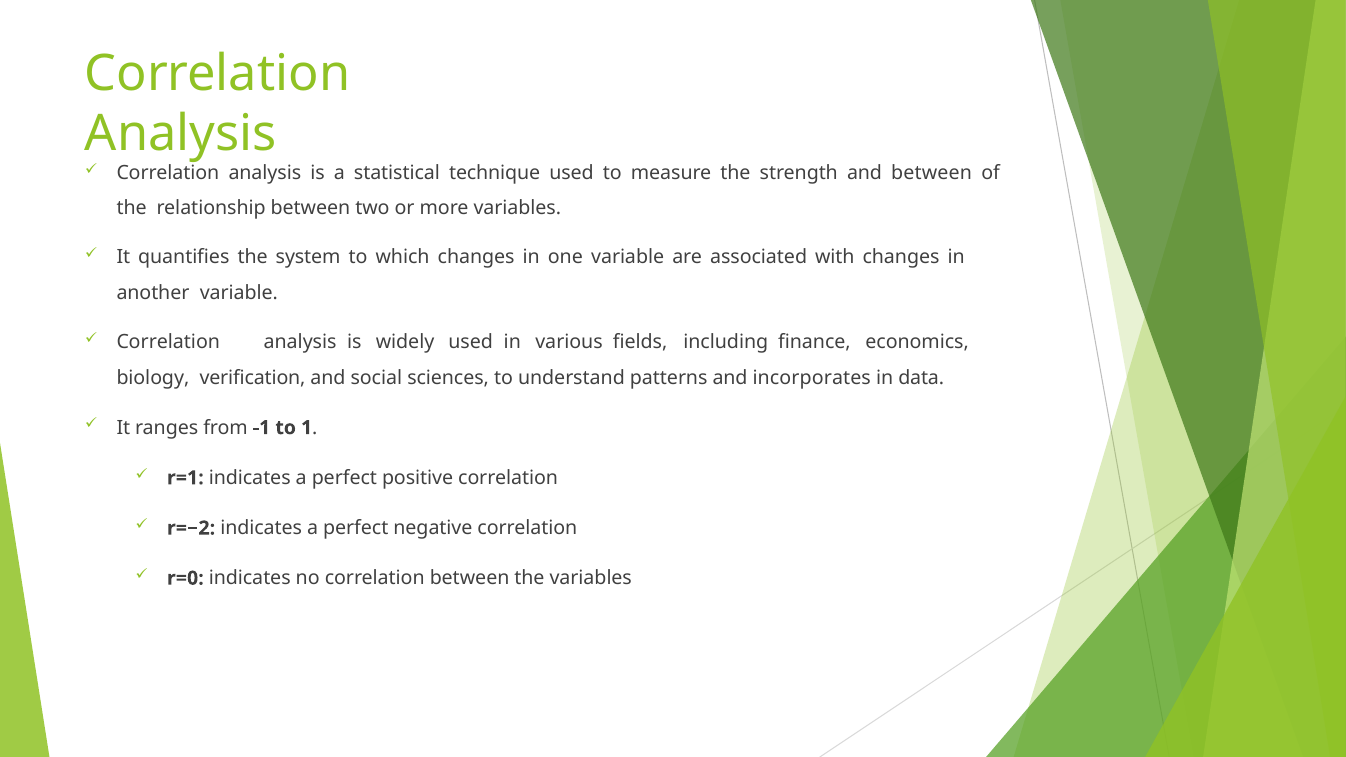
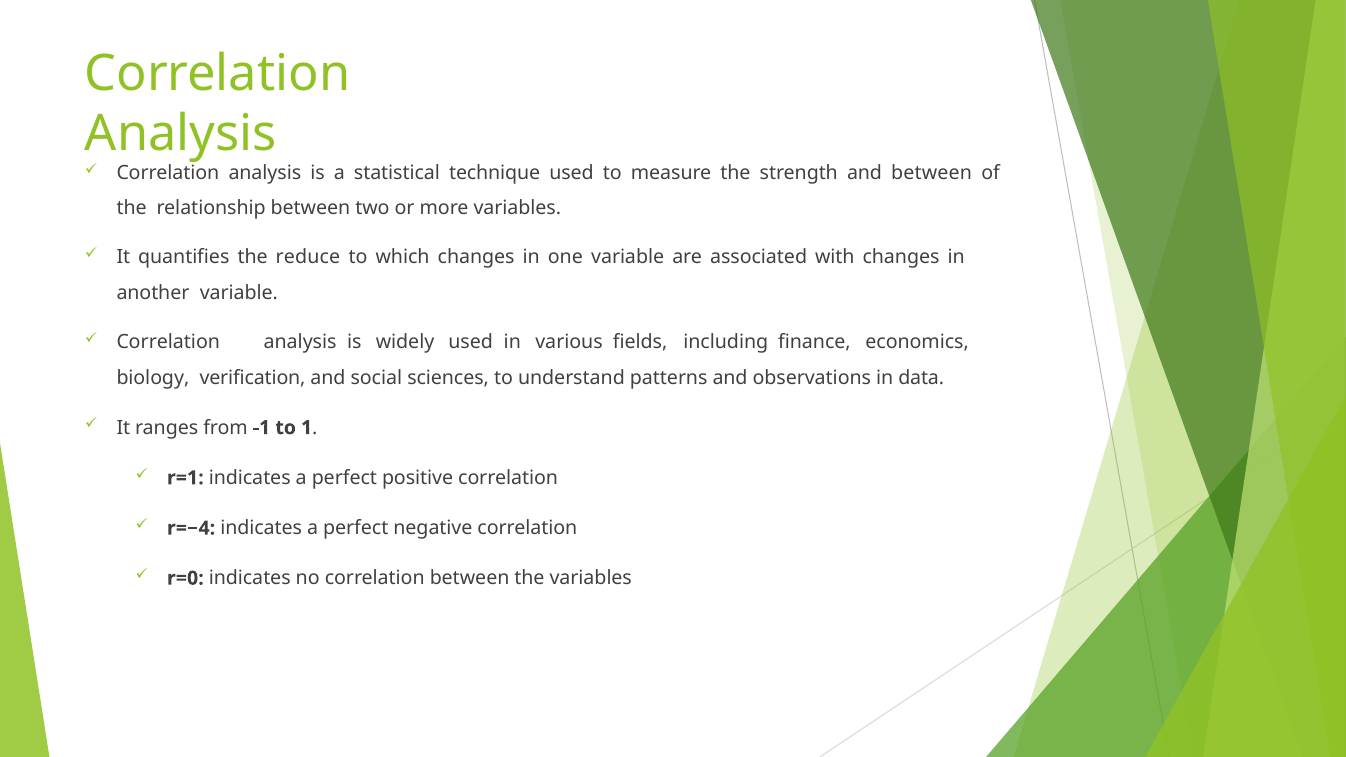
system: system -> reduce
incorporates: incorporates -> observations
r=−2: r=−2 -> r=−4
